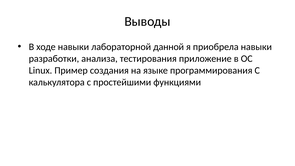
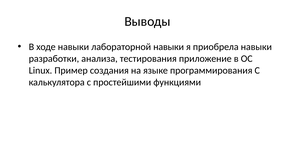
лабораторной данной: данной -> навыки
